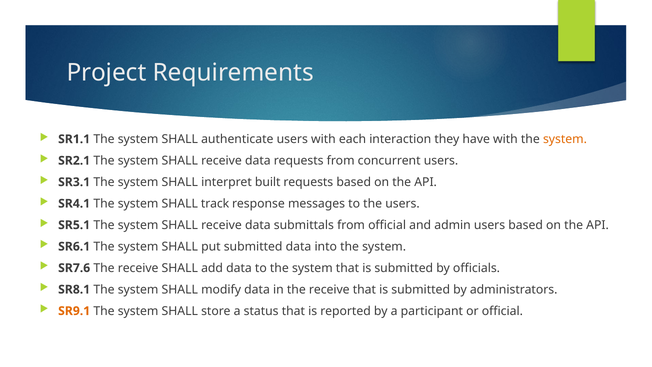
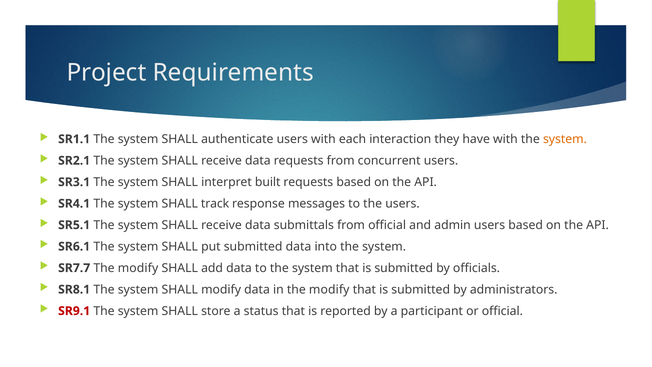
SR7.6: SR7.6 -> SR7.7
receive at (138, 268): receive -> modify
in the receive: receive -> modify
SR9.1 colour: orange -> red
